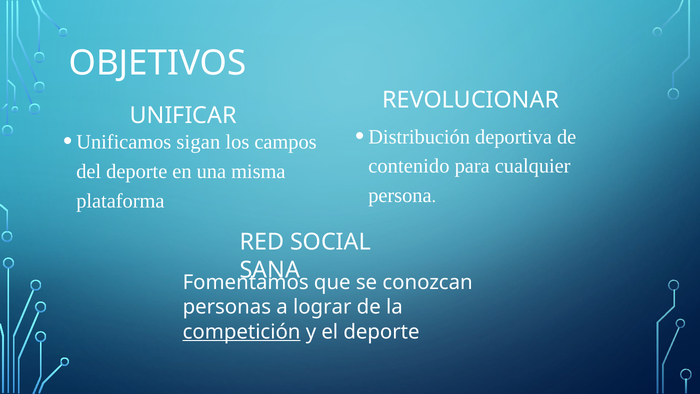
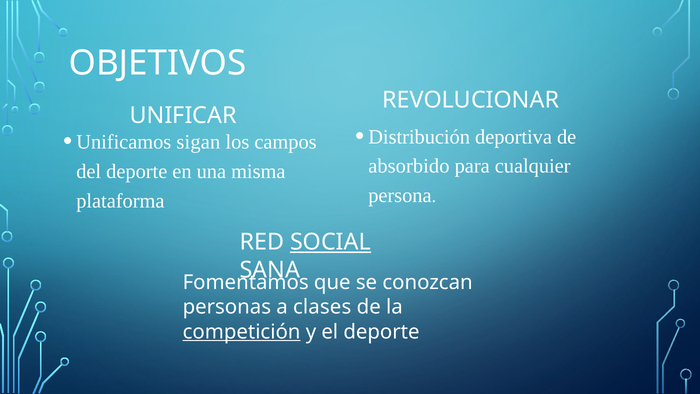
contenido: contenido -> absorbido
SOCIAL underline: none -> present
lograr: lograr -> clases
